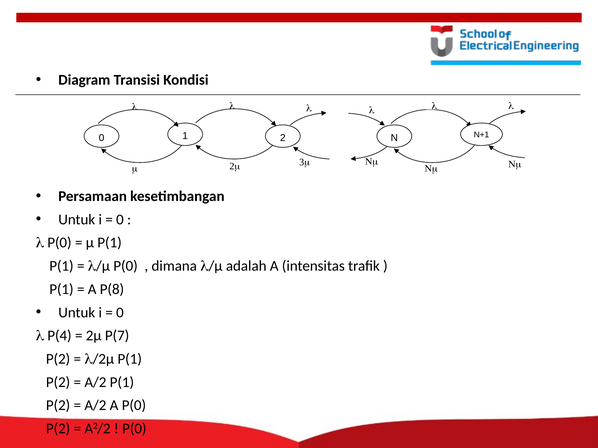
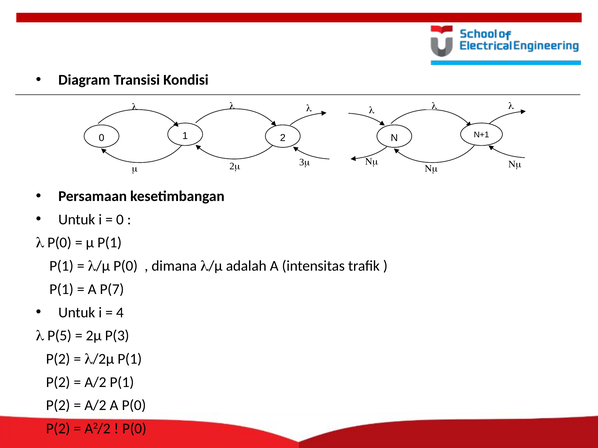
P(8: P(8 -> P(7
0 at (120, 313): 0 -> 4
P(4: P(4 -> P(5
P(7: P(7 -> P(3
